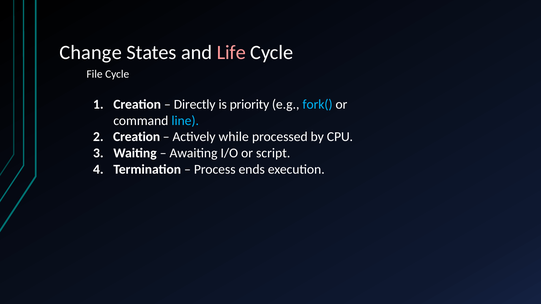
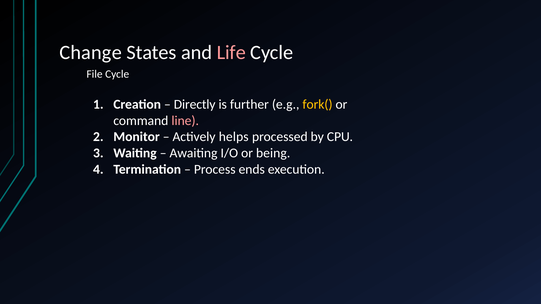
priority: priority -> further
fork( colour: light blue -> yellow
line colour: light blue -> pink
Creation at (137, 137): Creation -> Monitor
while: while -> helps
script: script -> being
